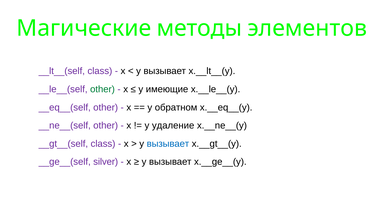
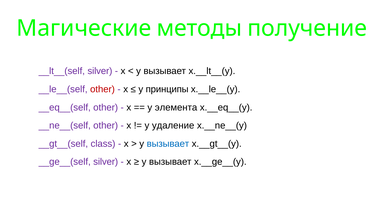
элементов: элементов -> получение
__lt__(self class: class -> silver
other at (102, 89) colour: green -> red
имеющие: имеющие -> принципы
обратном: обратном -> элемента
